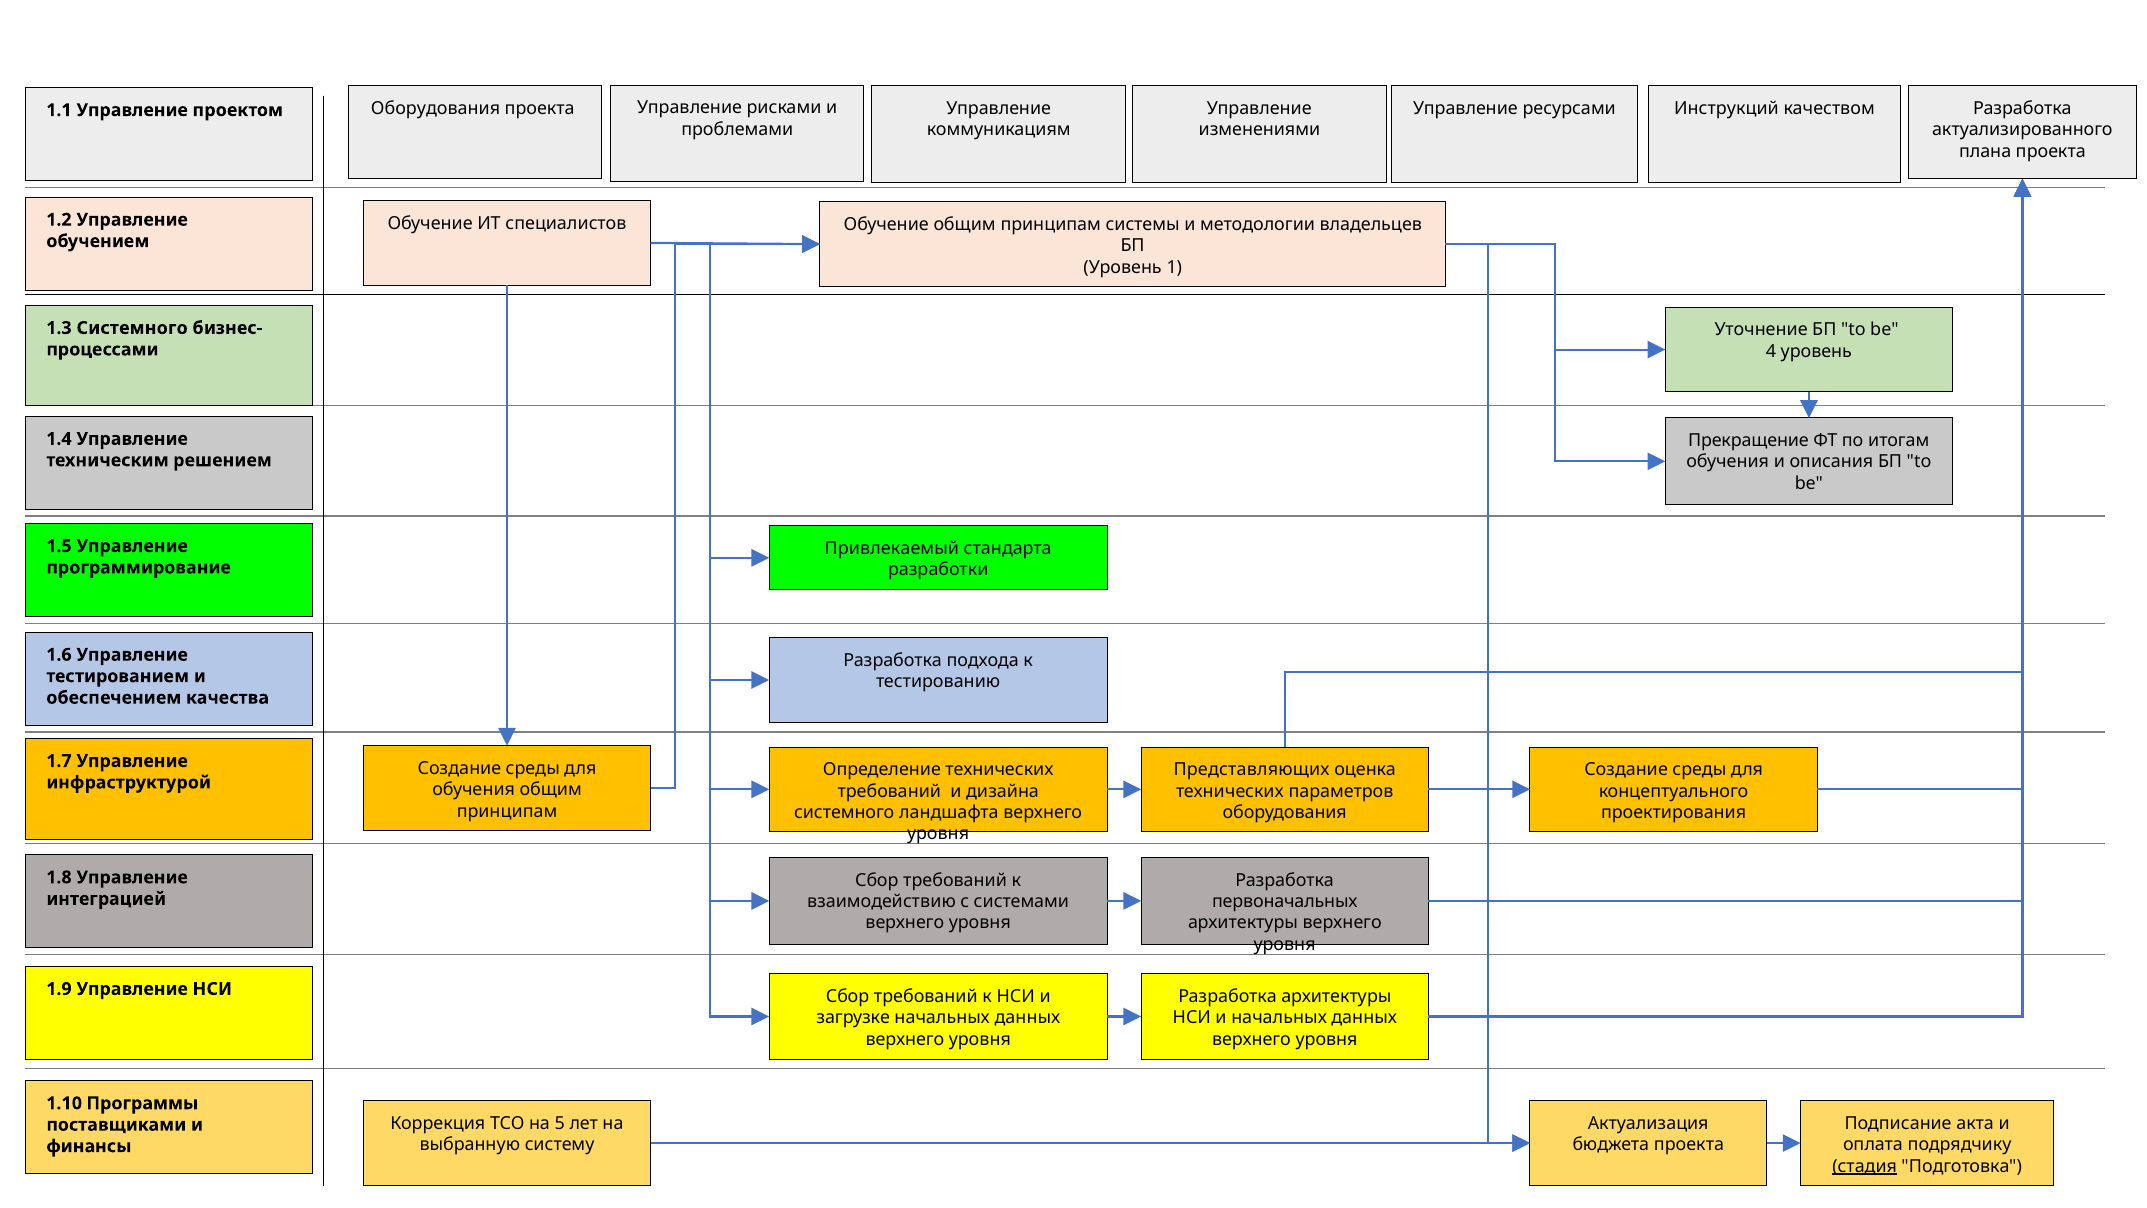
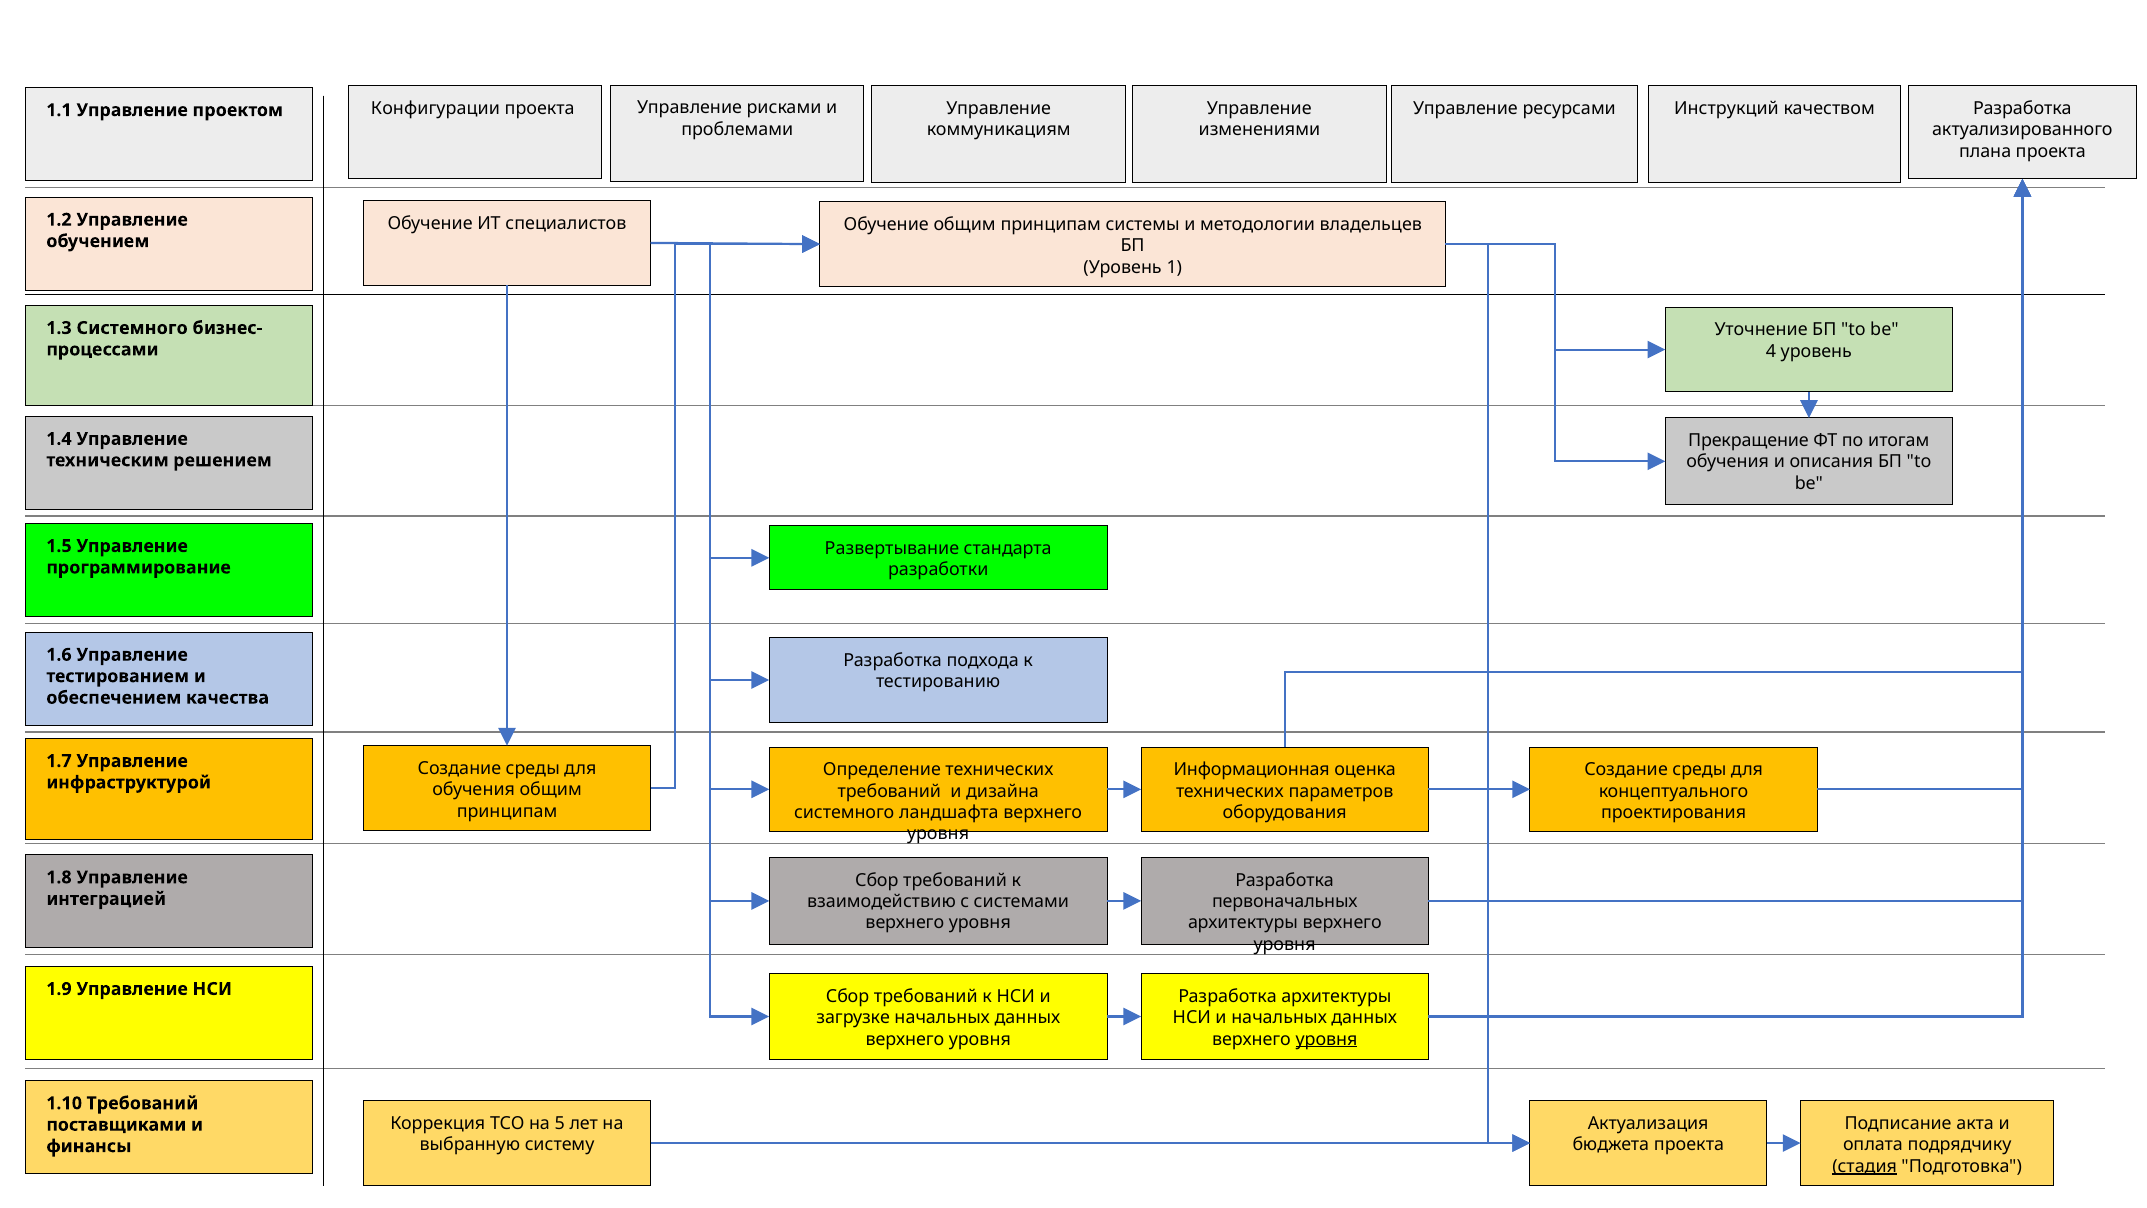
Оборудования at (436, 108): Оборудования -> Конфигурации
Привлекаемый: Привлекаемый -> Развертывание
Представляющих: Представляющих -> Информационная
уровня at (1327, 1039) underline: none -> present
1.10 Программы: Программы -> Требований
